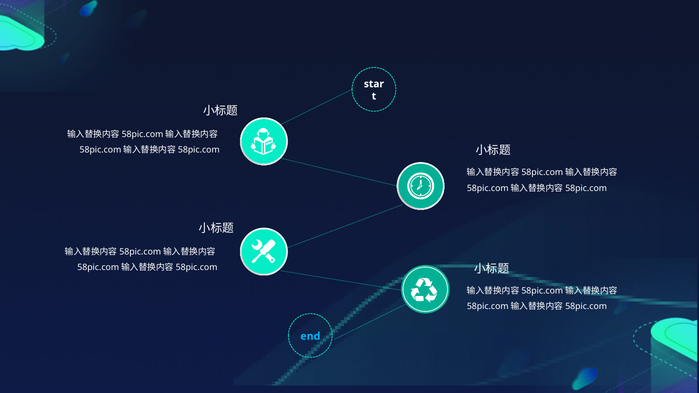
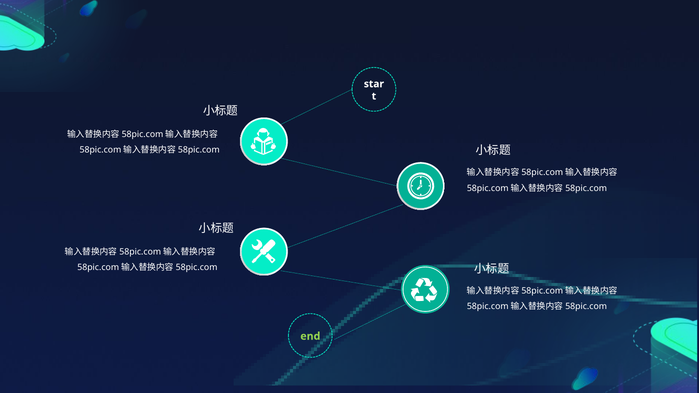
end colour: light blue -> light green
